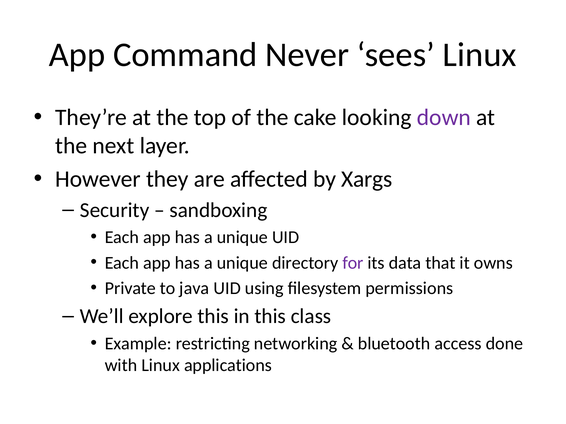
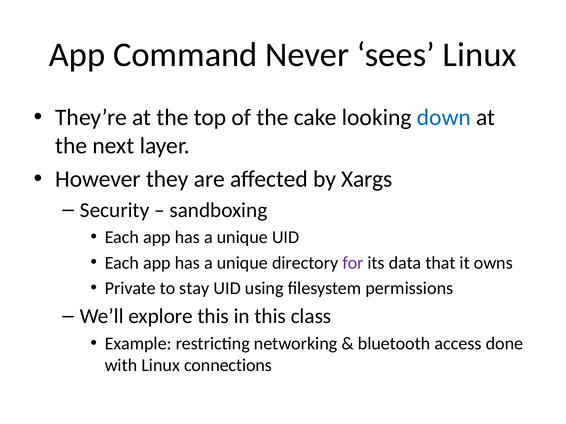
down colour: purple -> blue
java: java -> stay
applications: applications -> connections
